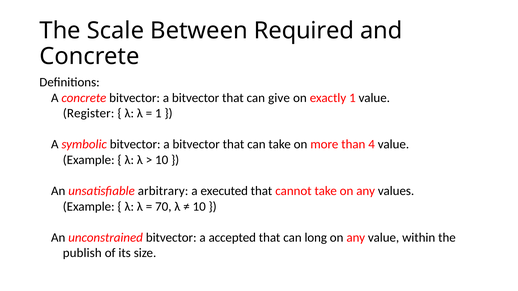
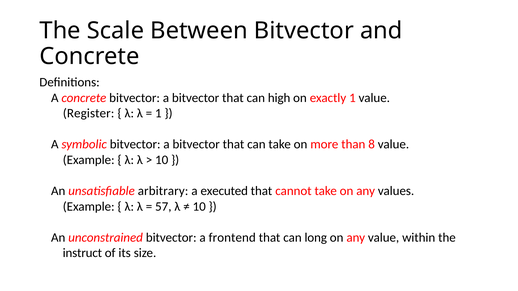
Between Required: Required -> Bitvector
give: give -> high
4: 4 -> 8
70: 70 -> 57
accepted: accepted -> frontend
publish: publish -> instruct
